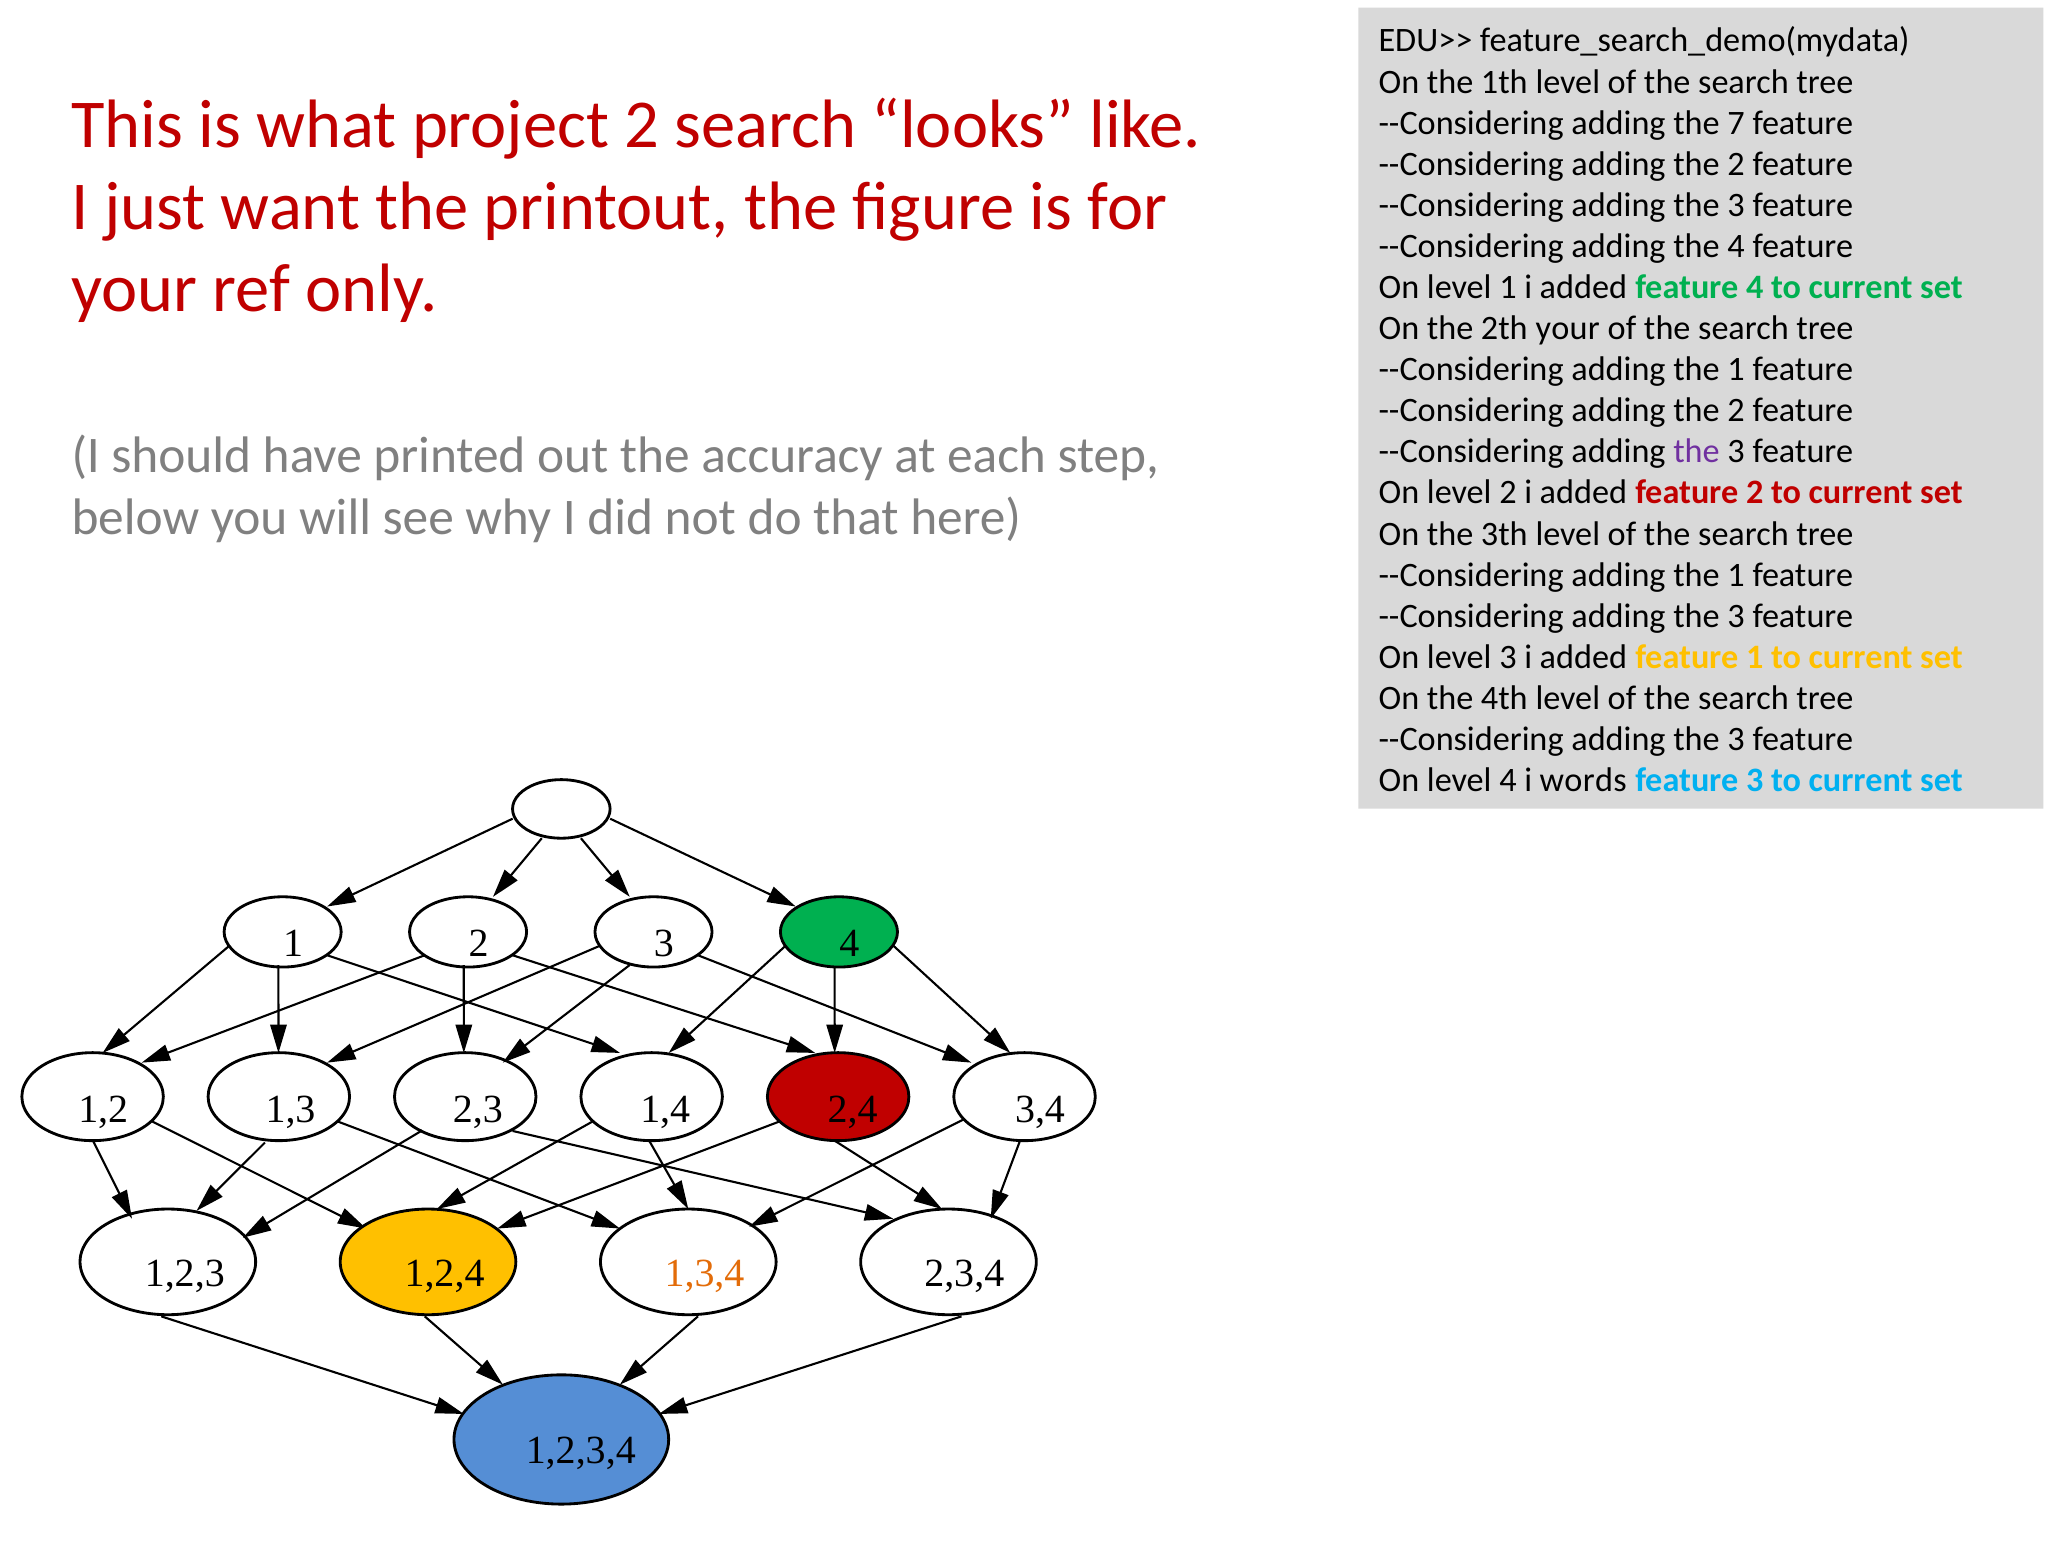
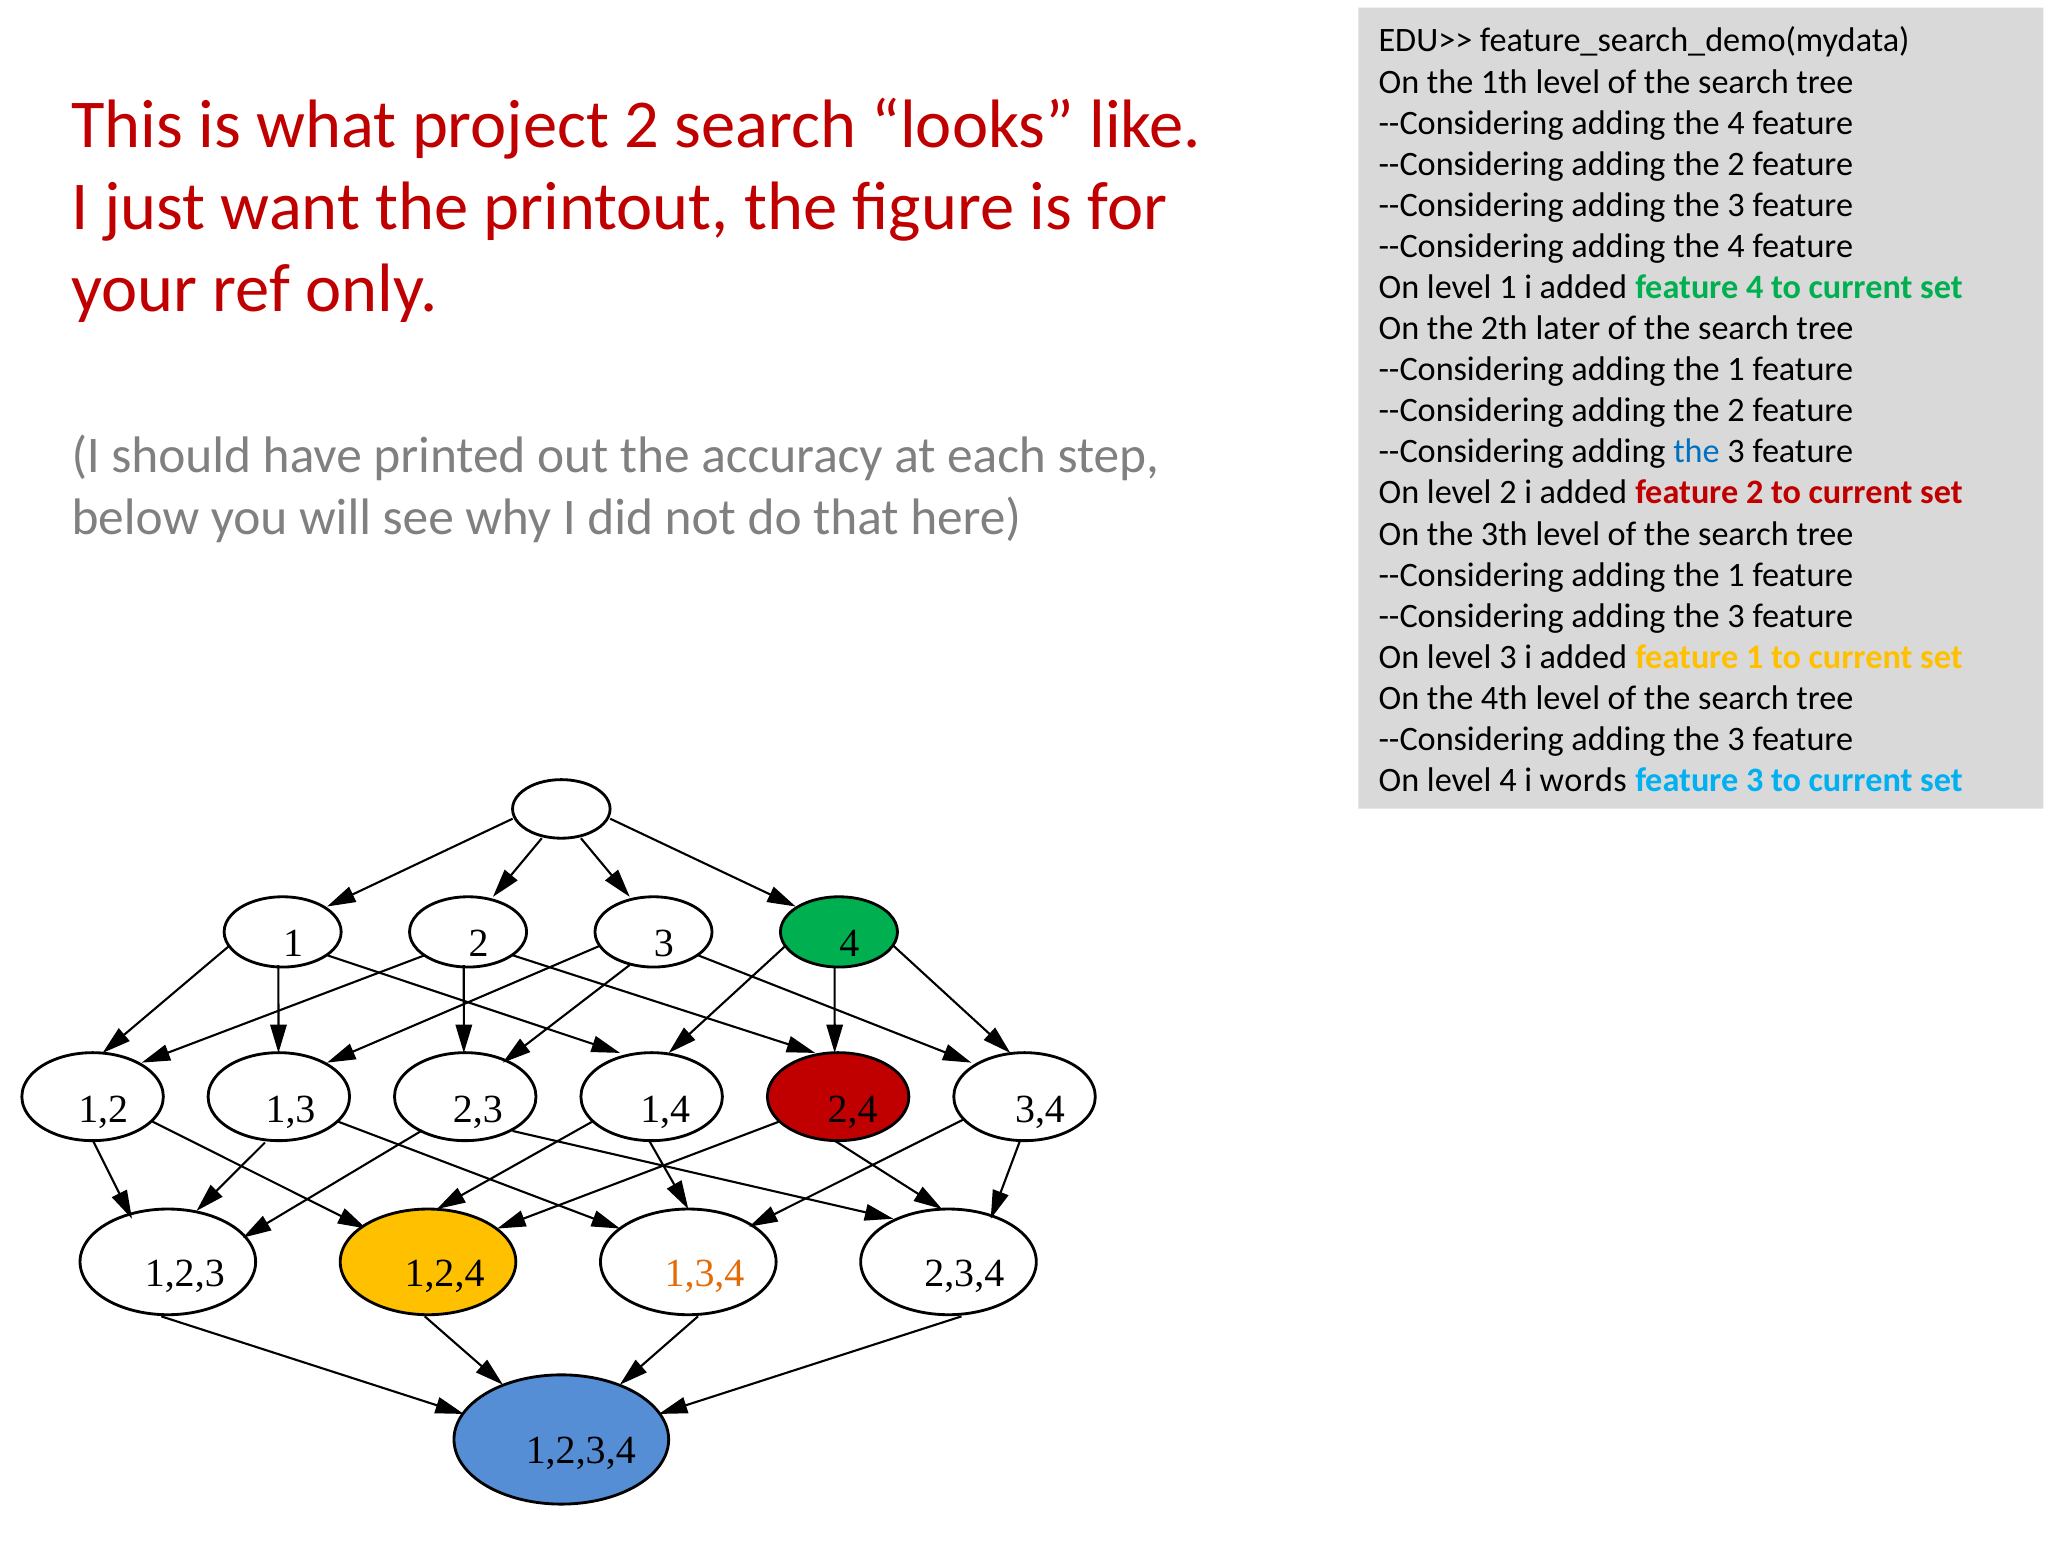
7 at (1736, 123): 7 -> 4
2th your: your -> later
the at (1696, 452) colour: purple -> blue
